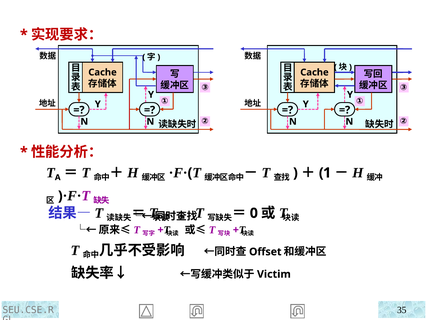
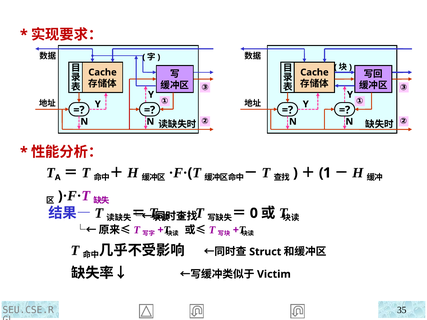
Offset: Offset -> Struct
